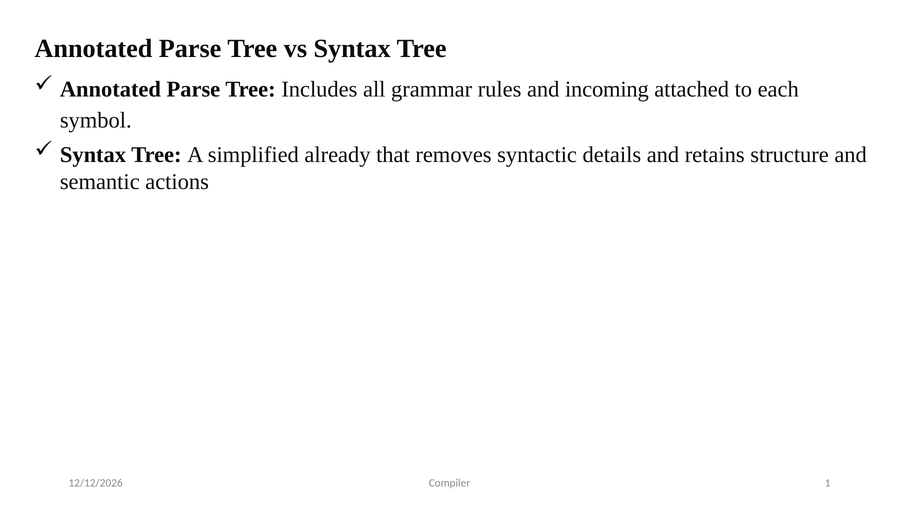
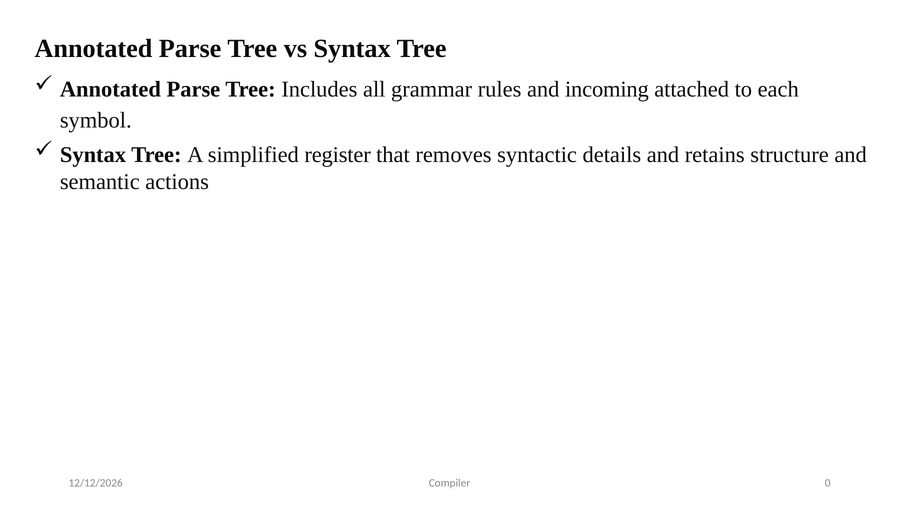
already: already -> register
1: 1 -> 0
